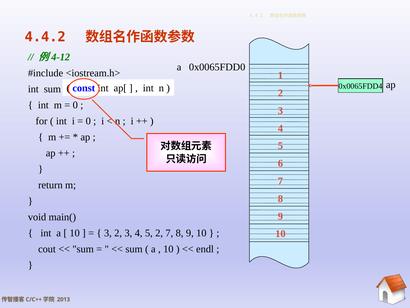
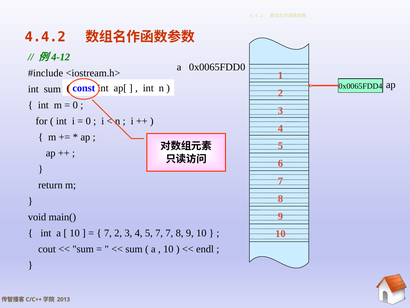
3 at (108, 233): 3 -> 7
5 2: 2 -> 7
